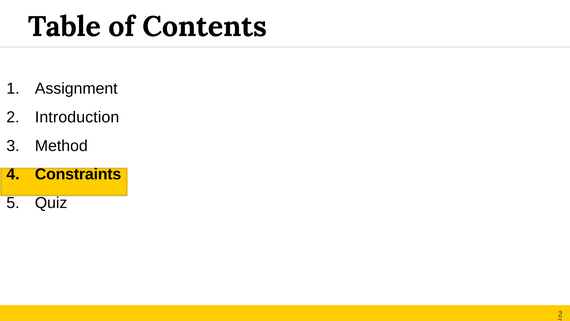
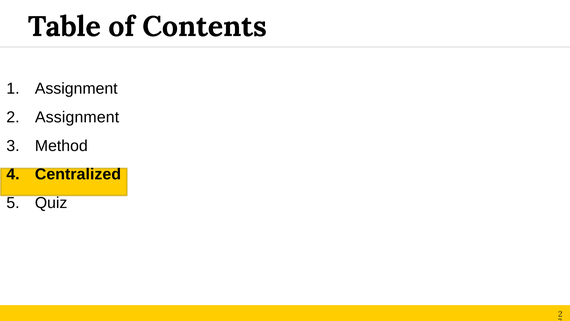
Introduction at (77, 117): Introduction -> Assignment
Constraints: Constraints -> Centralized
